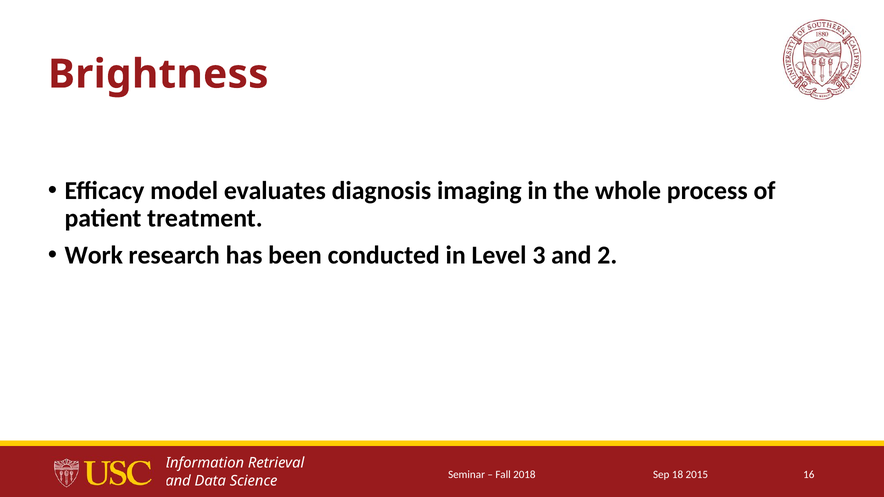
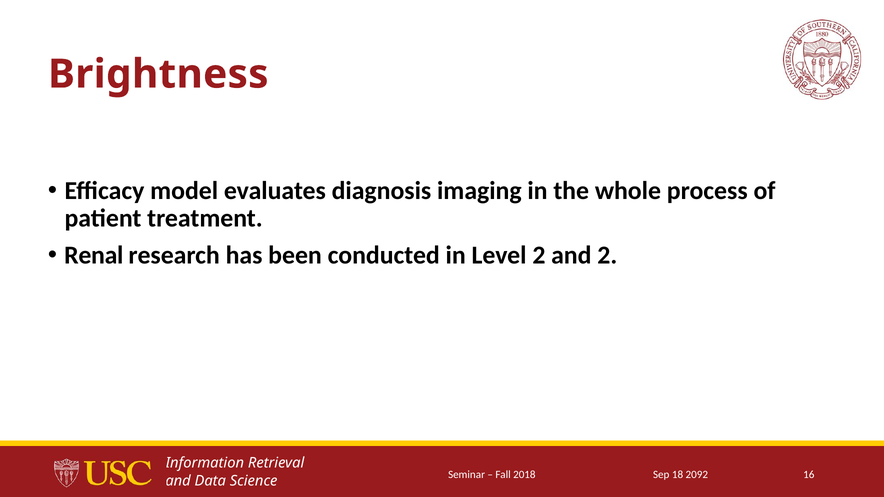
Work: Work -> Renal
Level 3: 3 -> 2
2015: 2015 -> 2092
